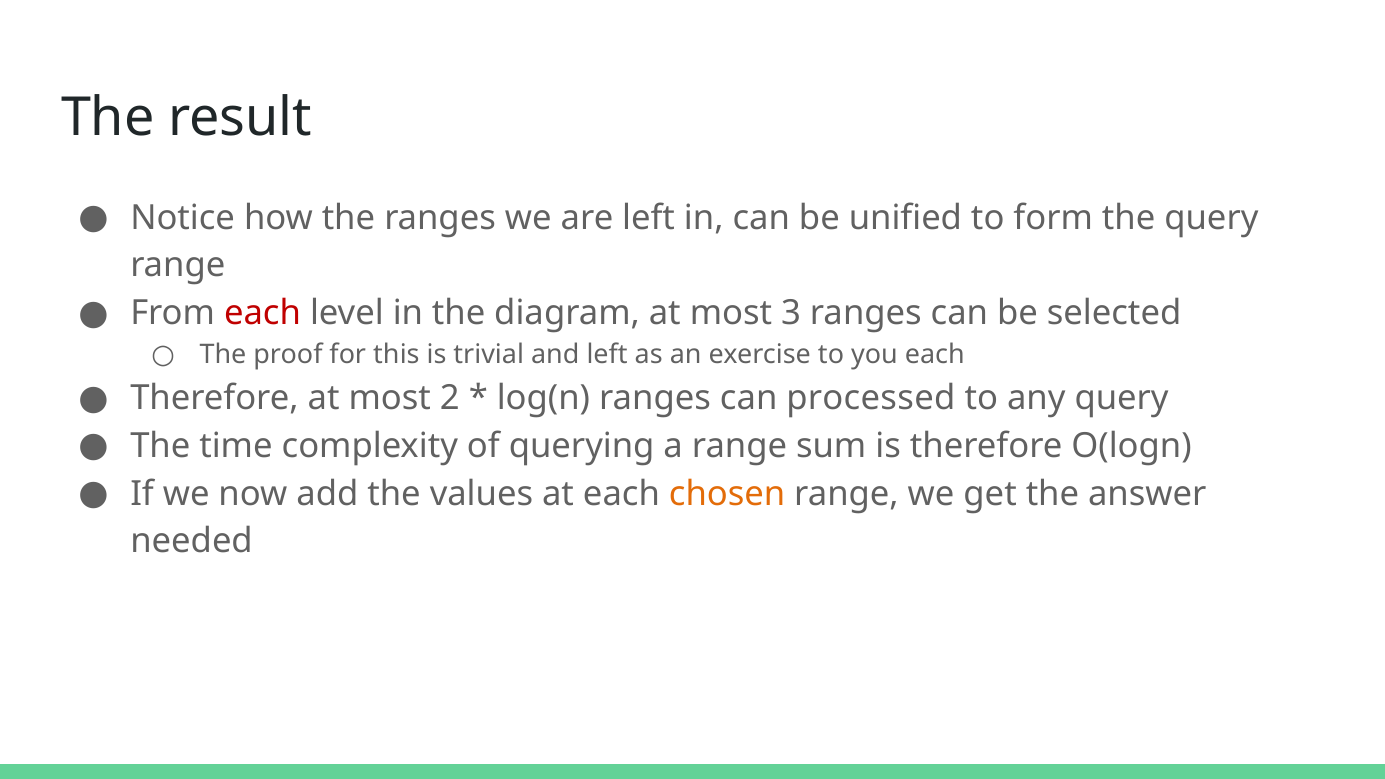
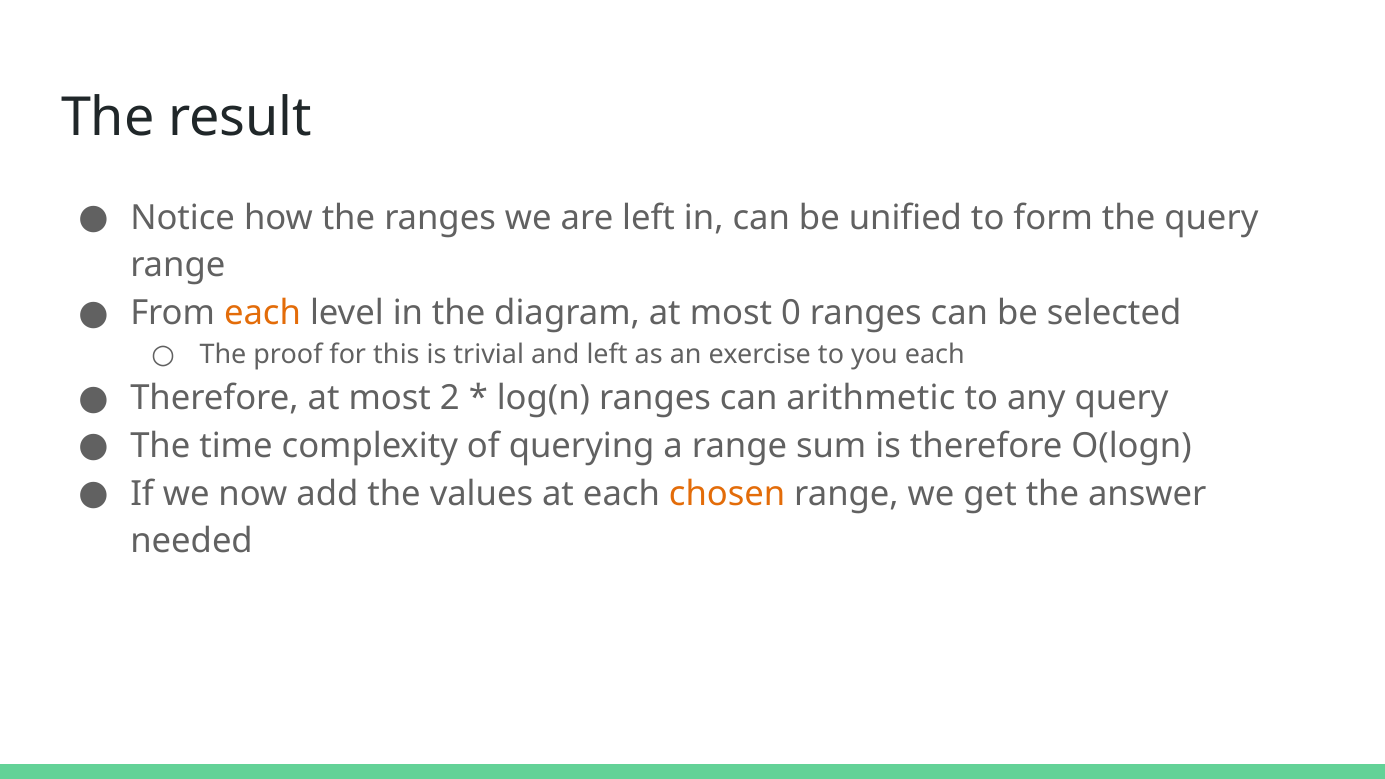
each at (263, 313) colour: red -> orange
3: 3 -> 0
processed: processed -> arithmetic
